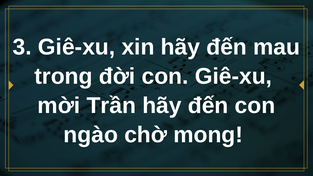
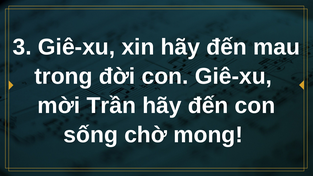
ngào: ngào -> sống
